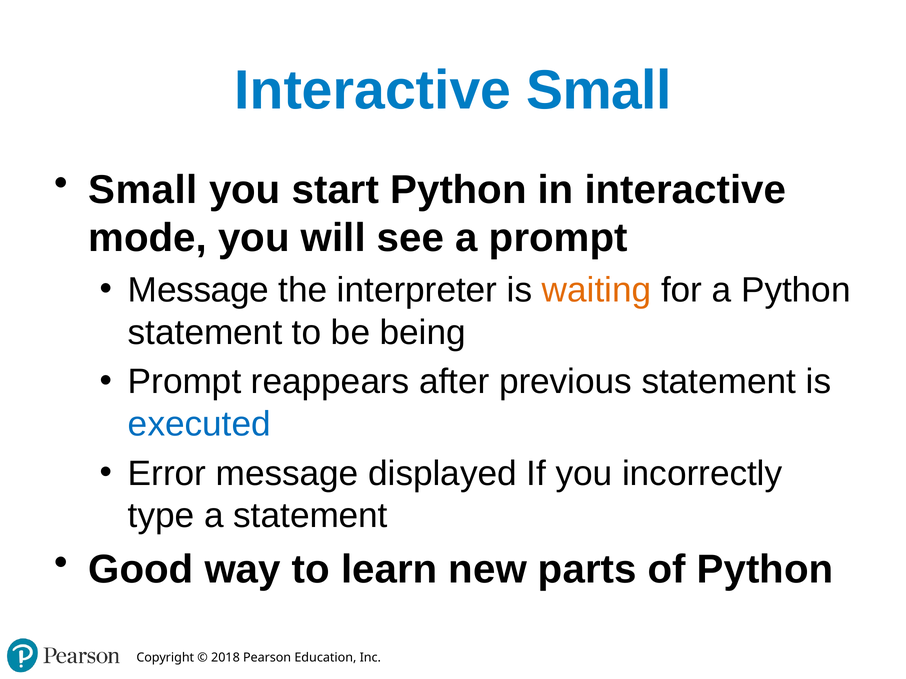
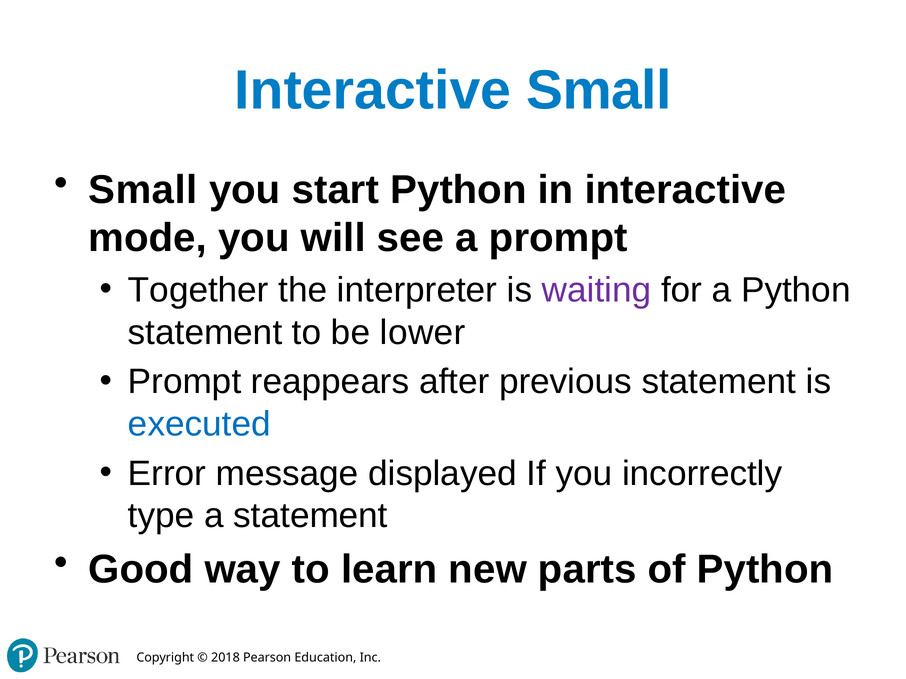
Message at (198, 290): Message -> Together
waiting colour: orange -> purple
being: being -> lower
